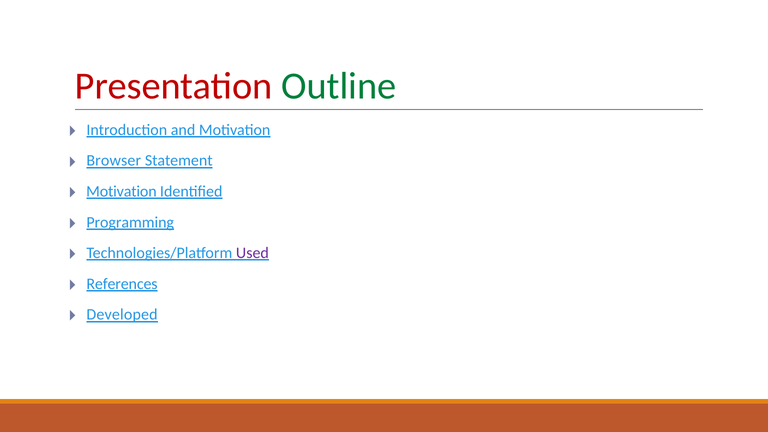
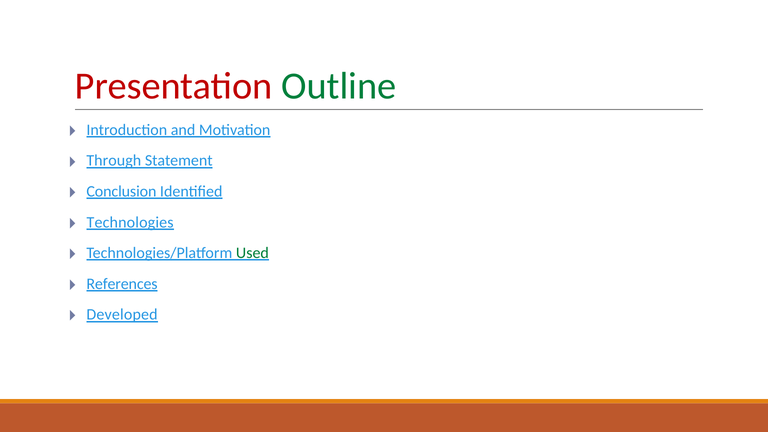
Browser: Browser -> Through
Motivation at (121, 191): Motivation -> Conclusion
Programming: Programming -> Technologies
Used colour: purple -> green
